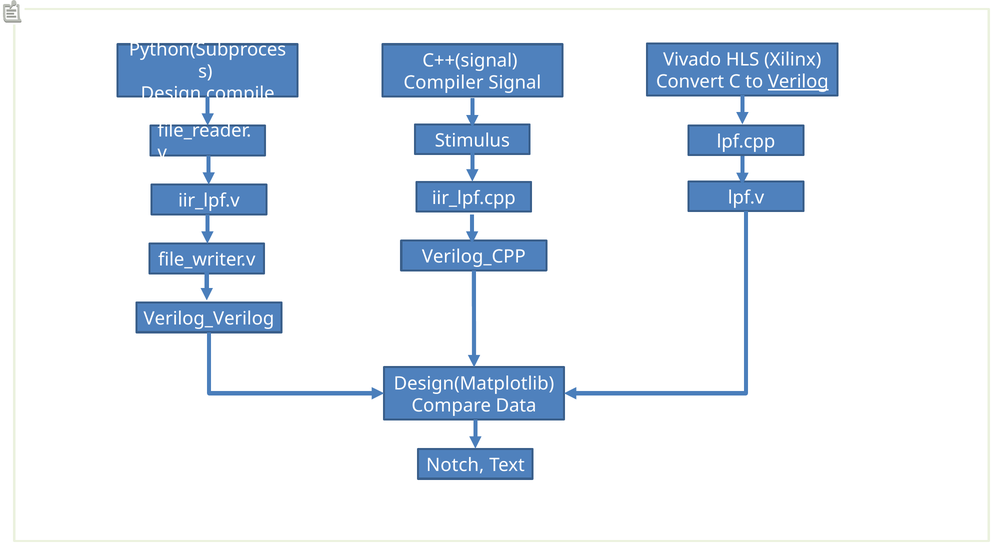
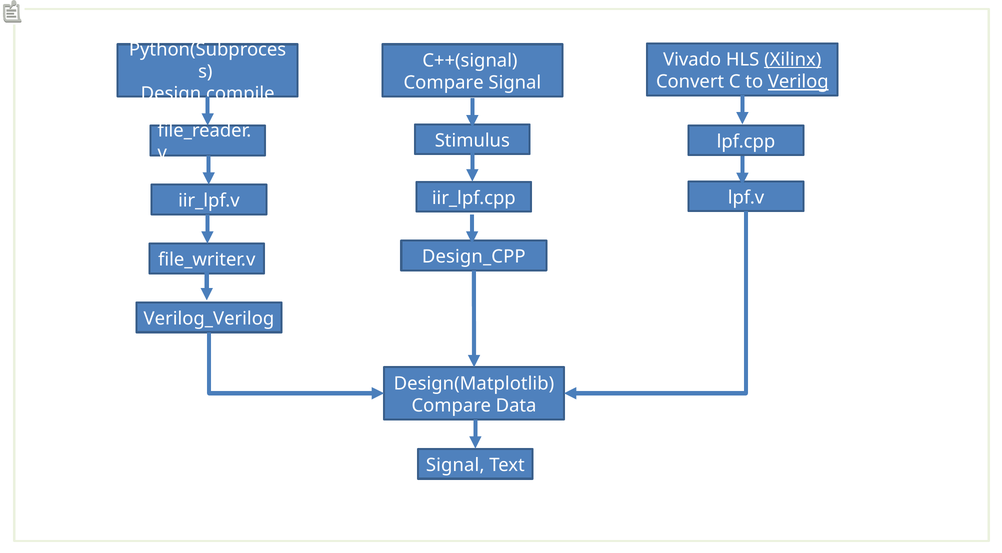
Xilinx underline: none -> present
Compiler at (444, 83): Compiler -> Compare
Verilog_CPP: Verilog_CPP -> Design_CPP
Notch at (455, 465): Notch -> Signal
